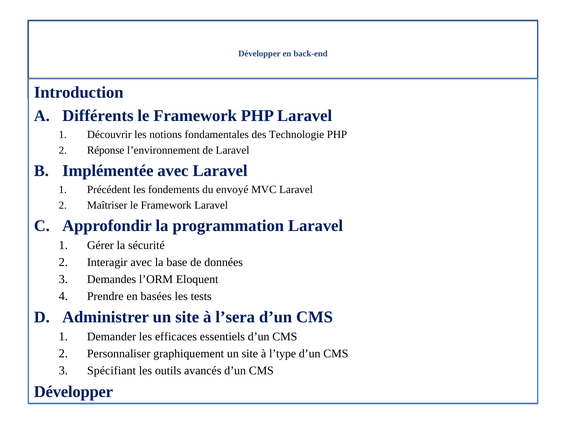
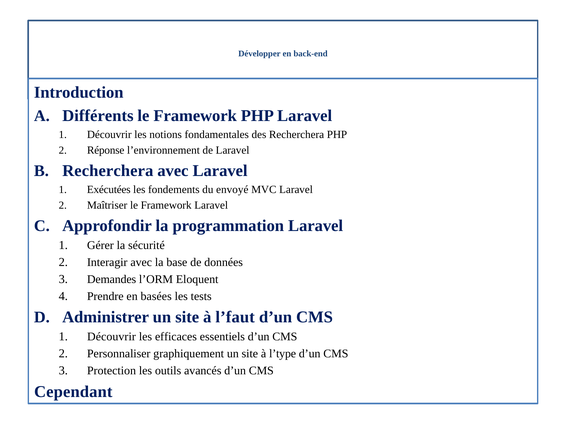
des Technologie: Technologie -> Recherchera
Implémentée at (108, 171): Implémentée -> Recherchera
Précédent: Précédent -> Exécutées
l’sera: l’sera -> l’faut
Demander at (112, 337): Demander -> Découvrir
Spécifiant: Spécifiant -> Protection
Développer at (73, 392): Développer -> Cependant
